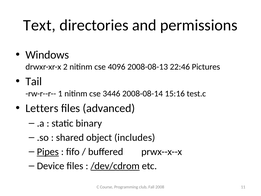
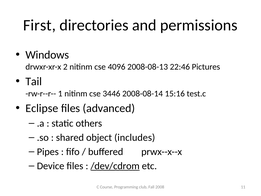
Text: Text -> First
Letters: Letters -> Eclipse
binary: binary -> others
Pipes underline: present -> none
